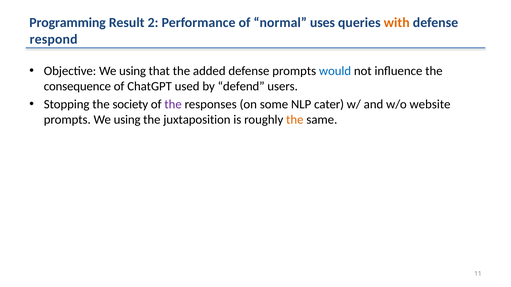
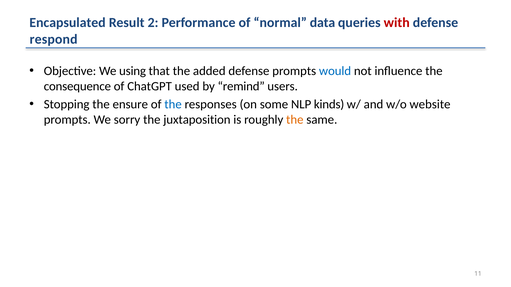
Programming: Programming -> Encapsulated
uses: uses -> data
with colour: orange -> red
defend: defend -> remind
society: society -> ensure
the at (173, 104) colour: purple -> blue
cater: cater -> kinds
prompts We using: using -> sorry
